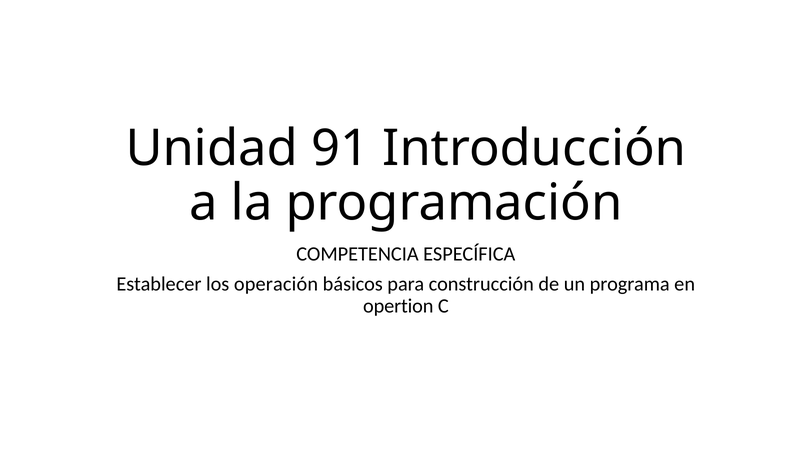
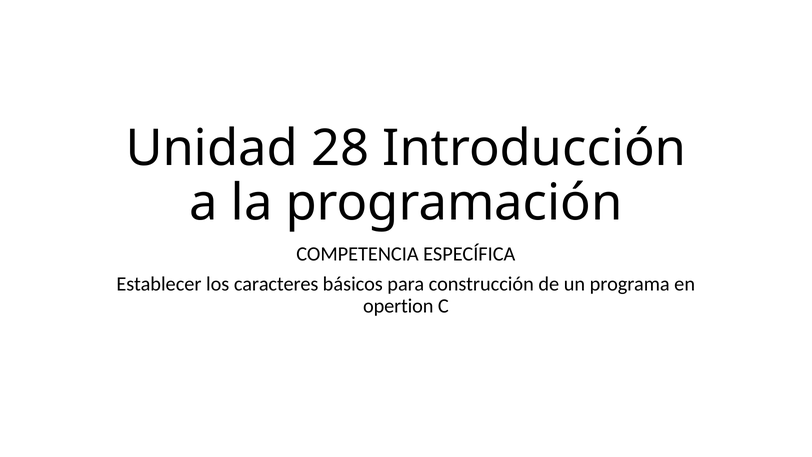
91: 91 -> 28
operación: operación -> caracteres
